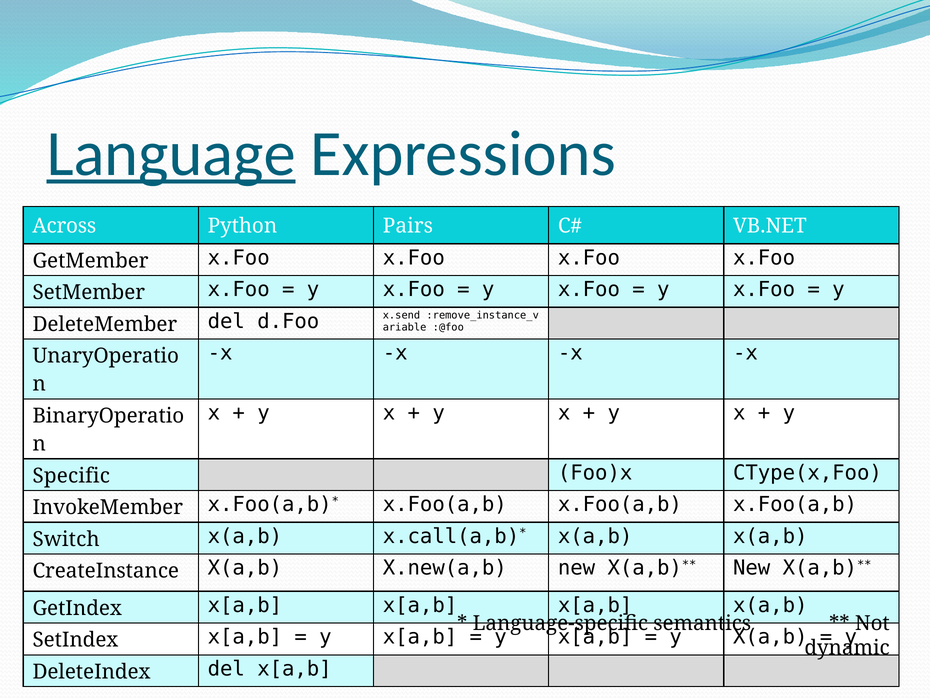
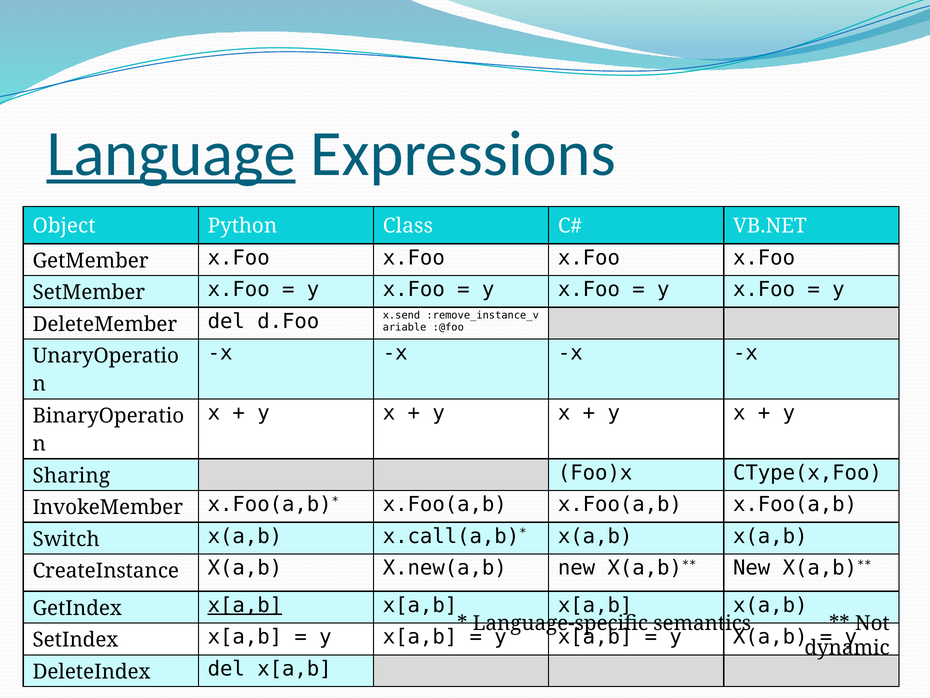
Across: Across -> Object
Pairs: Pairs -> Class
Specific: Specific -> Sharing
x[a,b at (245, 605) underline: none -> present
